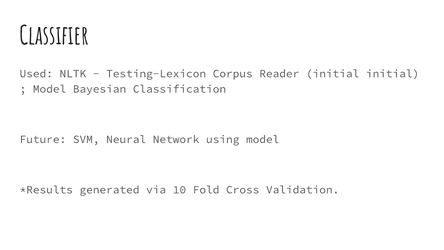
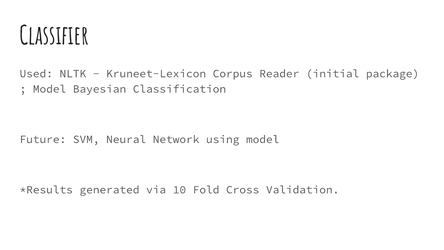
Testing-Lexicon: Testing-Lexicon -> Kruneet-Lexicon
initial initial: initial -> package
